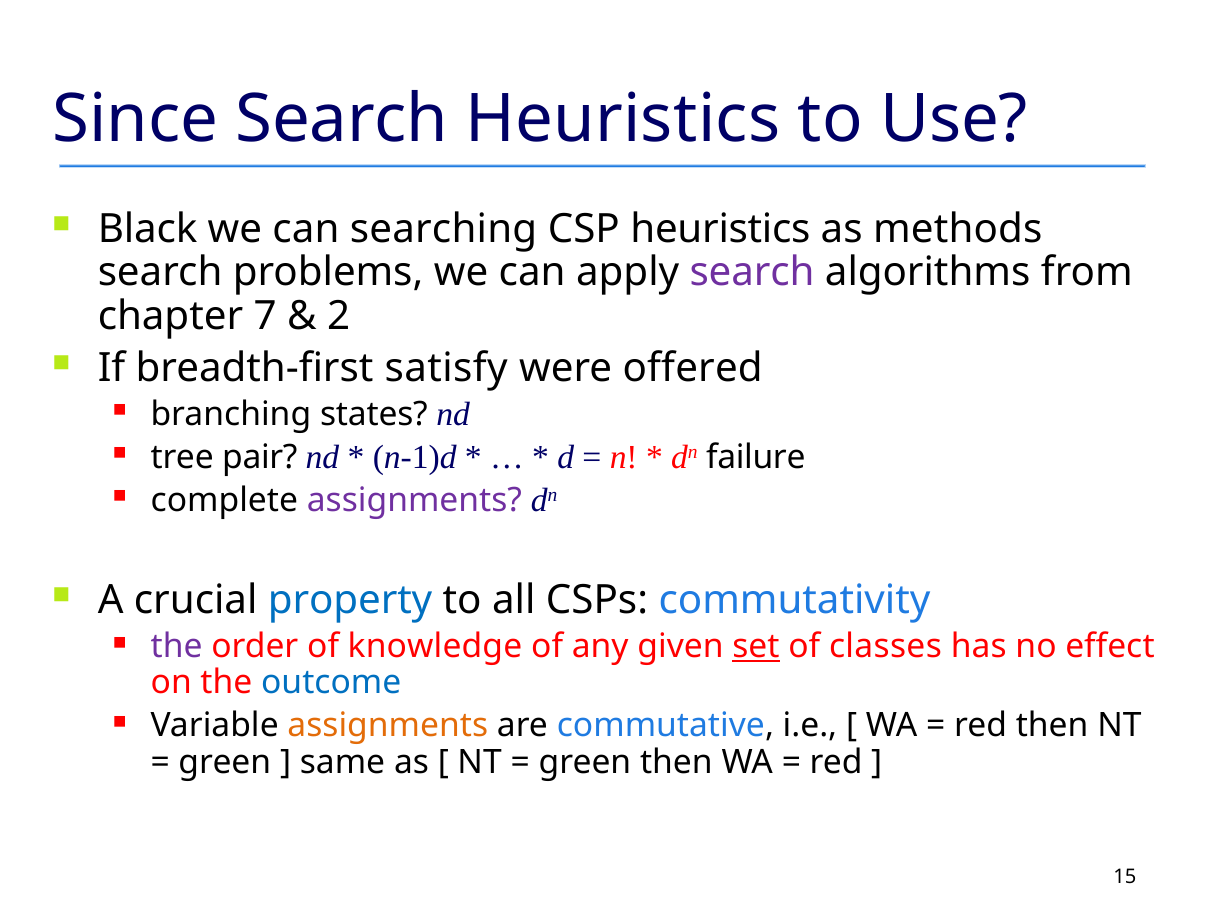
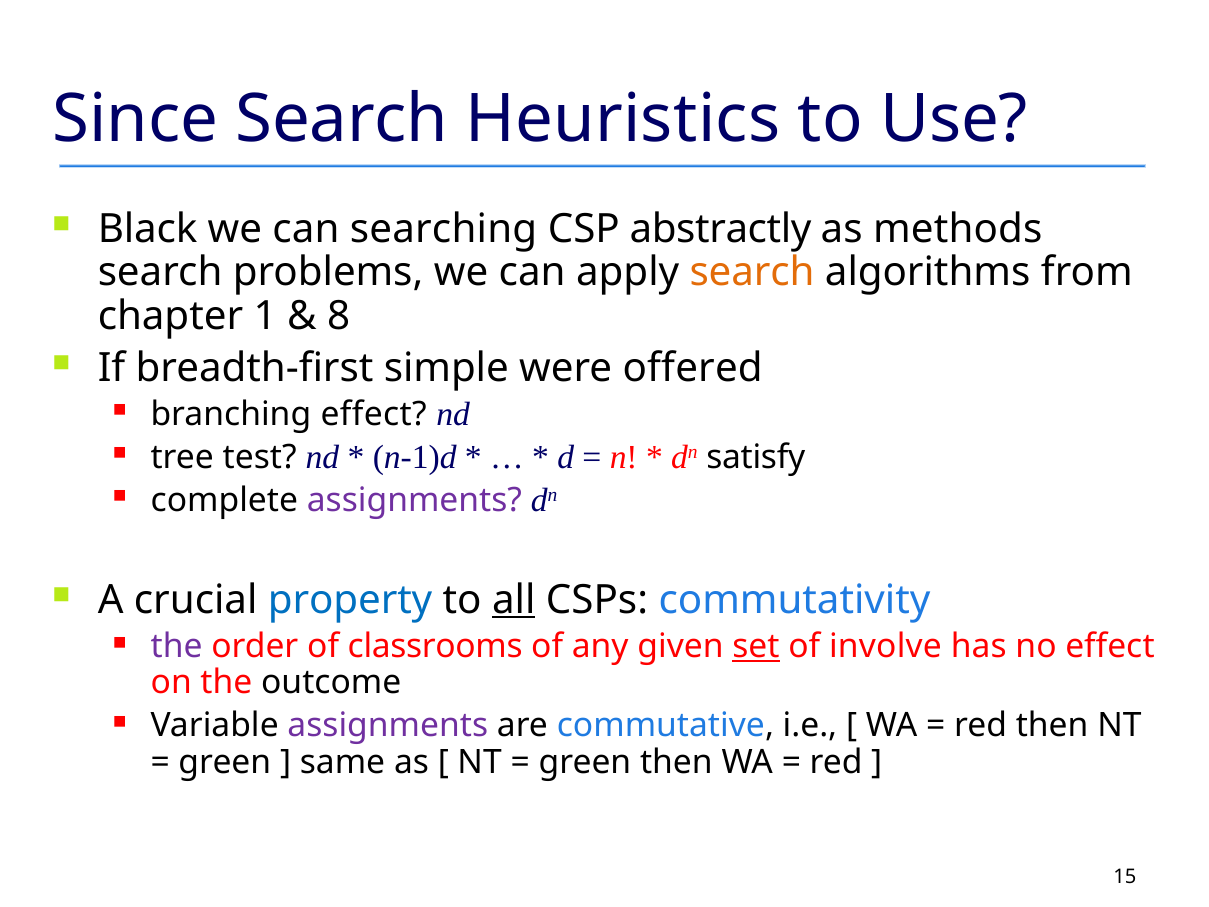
CSP heuristics: heuristics -> abstractly
search at (752, 273) colour: purple -> orange
7: 7 -> 1
2: 2 -> 8
satisfy: satisfy -> simple
branching states: states -> effect
pair: pair -> test
failure: failure -> satisfy
all underline: none -> present
knowledge: knowledge -> classrooms
classes: classes -> involve
outcome colour: blue -> black
assignments at (388, 726) colour: orange -> purple
